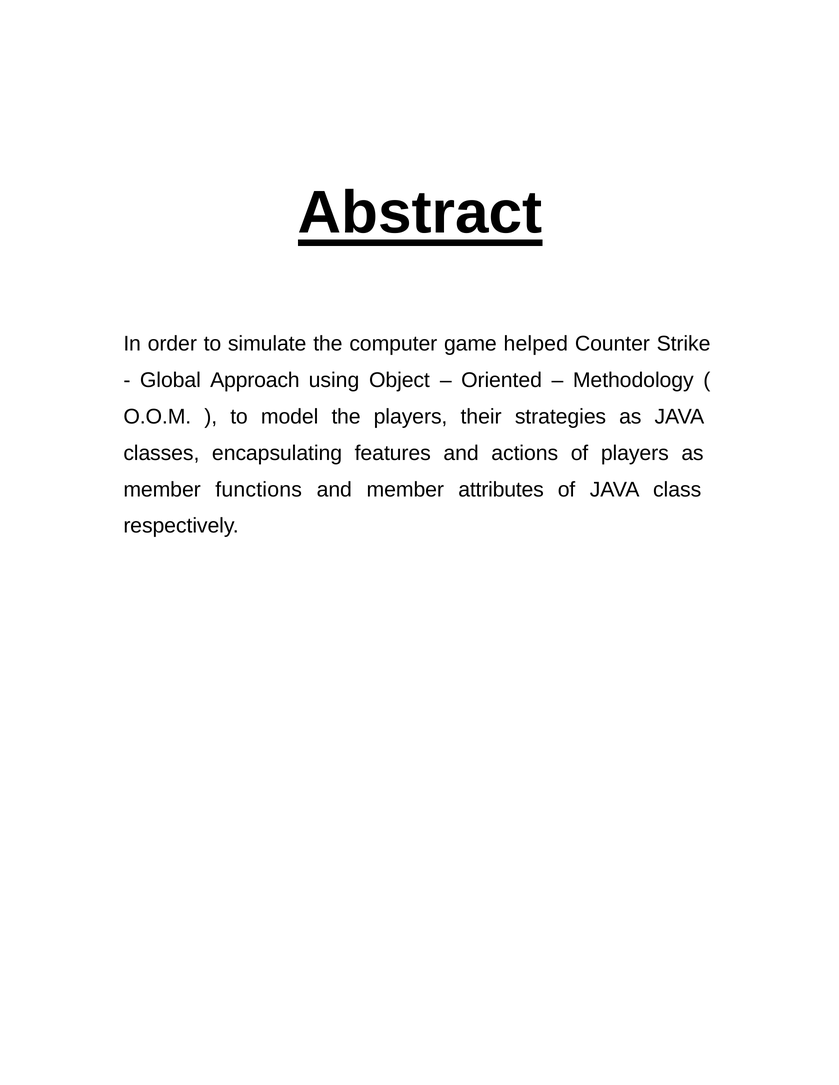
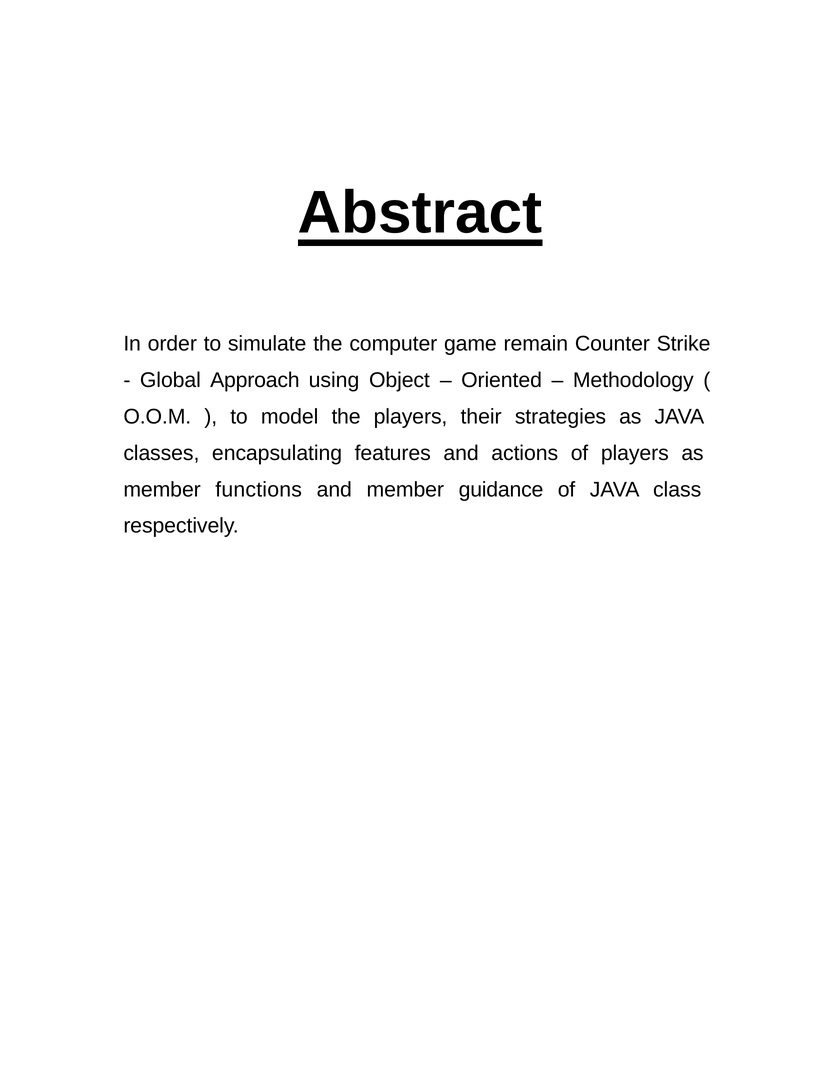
helped: helped -> remain
attributes: attributes -> guidance
